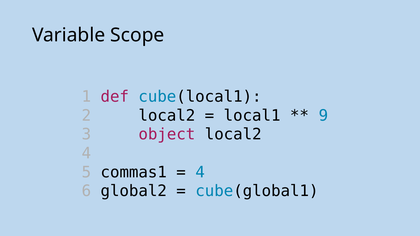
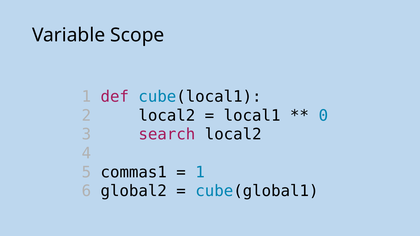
9: 9 -> 0
object: object -> search
4 at (200, 172): 4 -> 1
